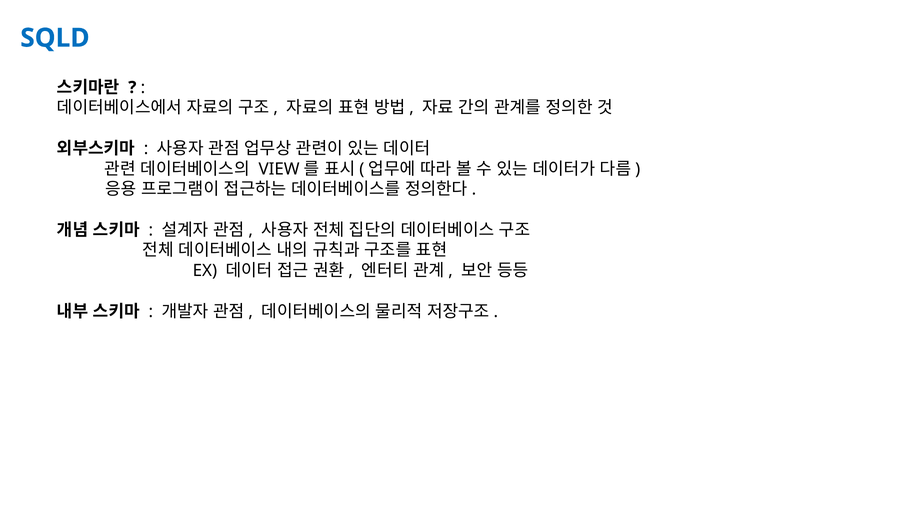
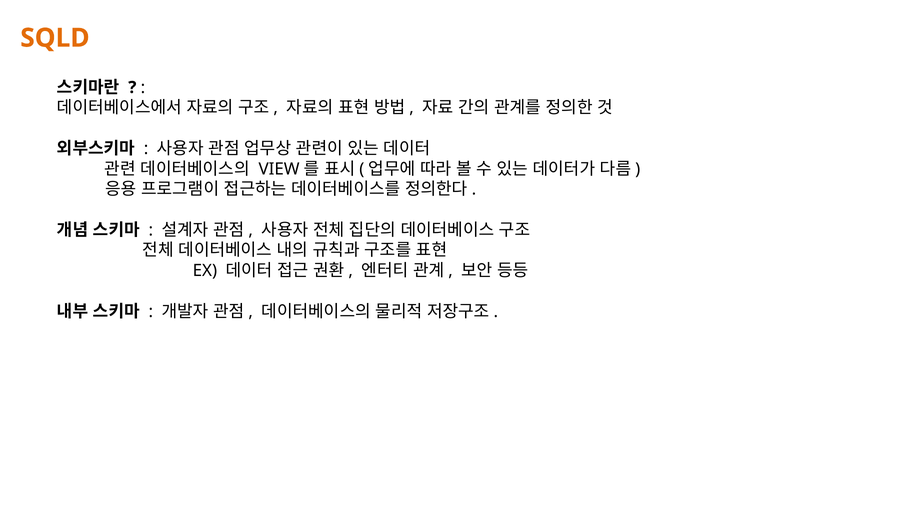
SQLD colour: blue -> orange
